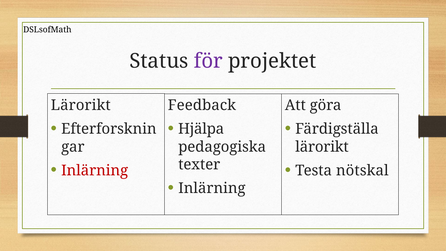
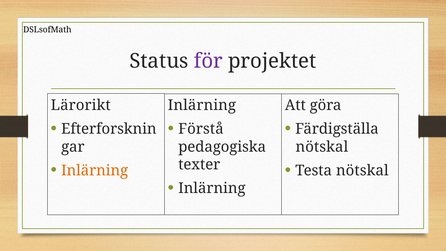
Feedback at (202, 105): Feedback -> Inlärning
Hjälpa: Hjälpa -> Förstå
lärorikt at (322, 147): lärorikt -> nötskal
Inlärning at (95, 170) colour: red -> orange
